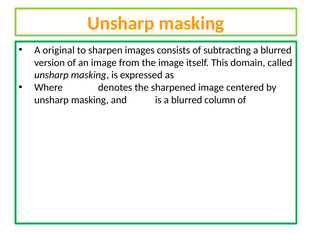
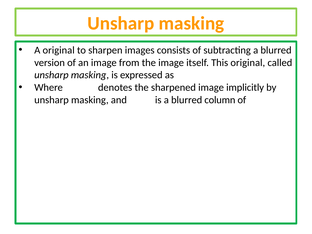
This domain: domain -> original
centered: centered -> implicitly
